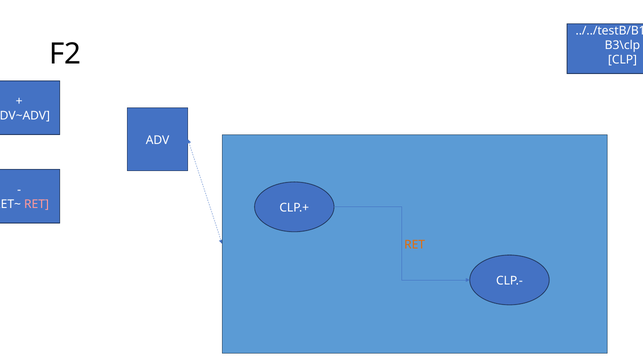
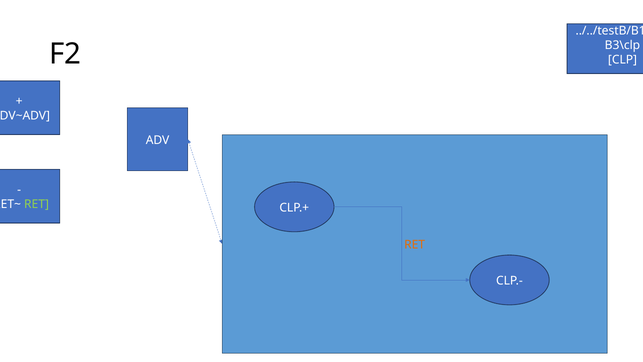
RET at (37, 204) colour: pink -> light green
